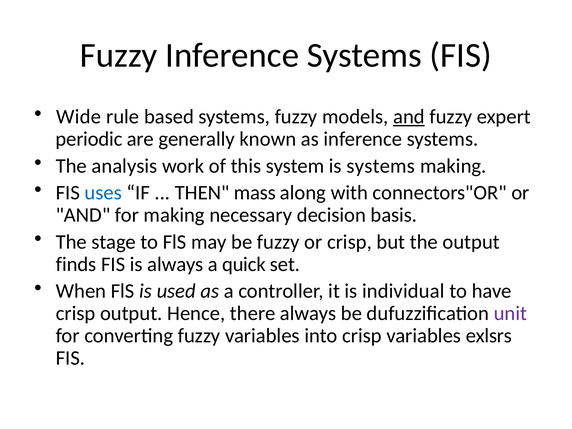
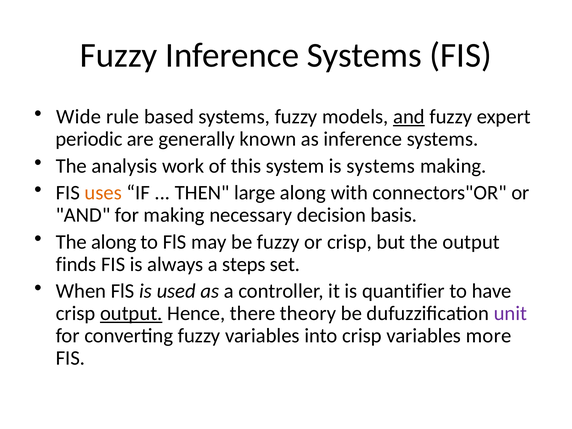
uses colour: blue -> orange
mass: mass -> large
The stage: stage -> along
quick: quick -> steps
individual: individual -> quantifier
output at (131, 313) underline: none -> present
there always: always -> theory
exlsrs: exlsrs -> more
